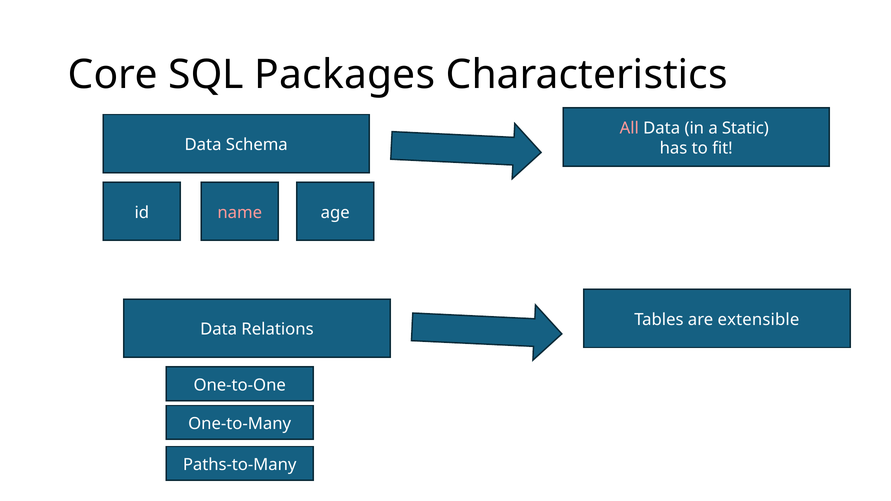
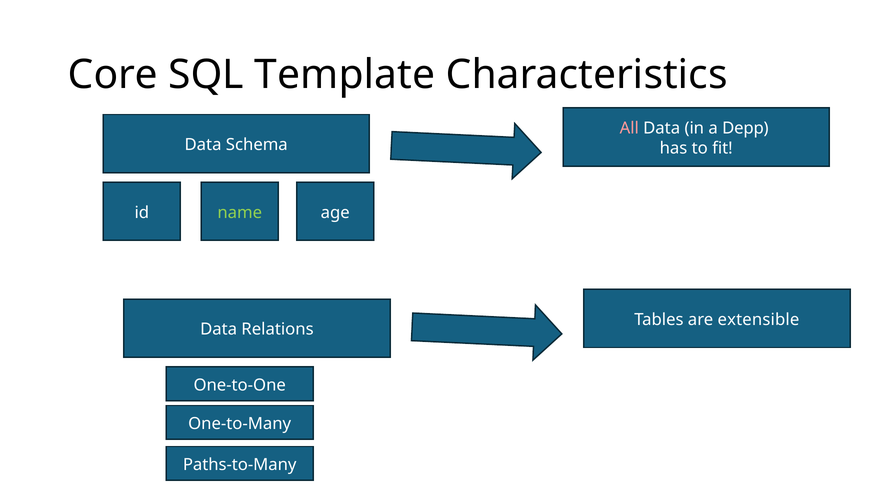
Packages: Packages -> Template
Static: Static -> Depp
name colour: pink -> light green
